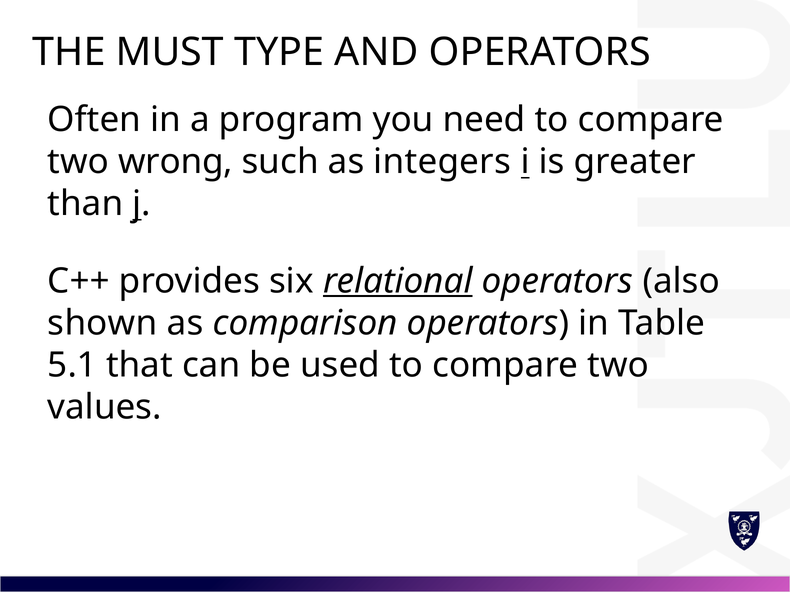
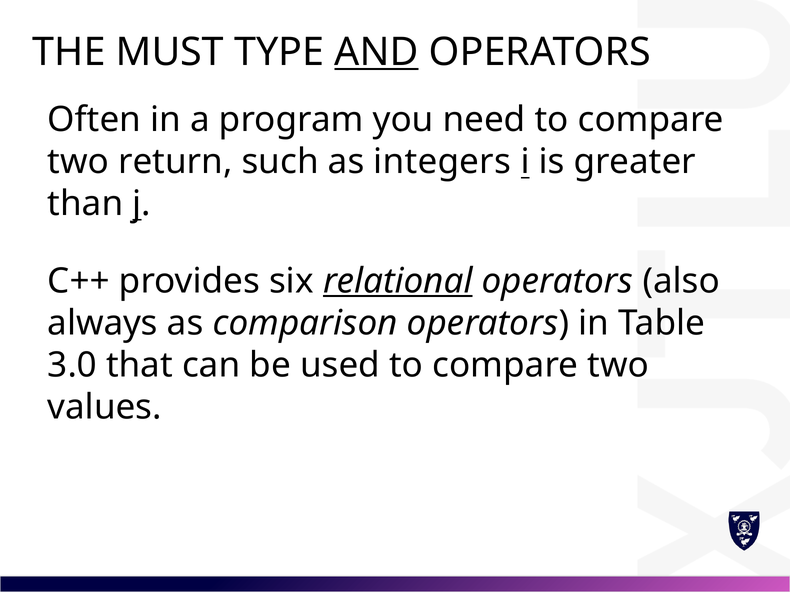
AND underline: none -> present
wrong: wrong -> return
shown: shown -> always
5.1: 5.1 -> 3.0
